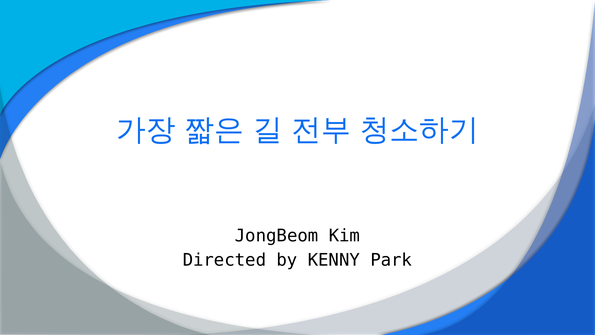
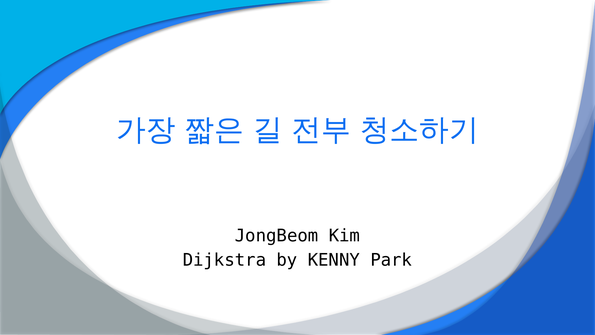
Directed: Directed -> Dijkstra
